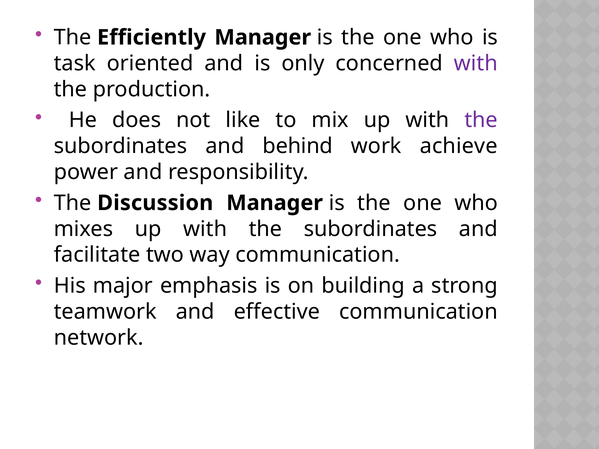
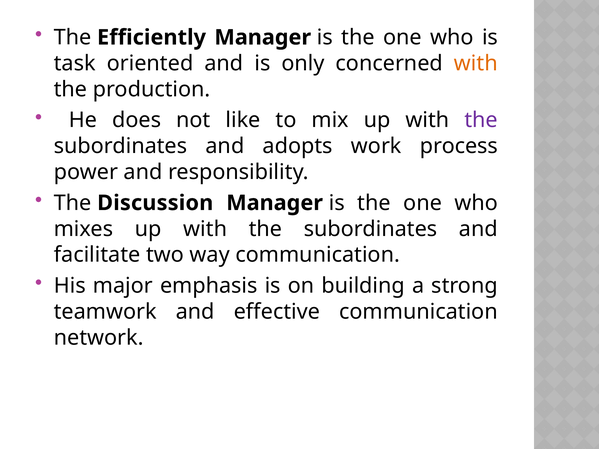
with at (476, 63) colour: purple -> orange
behind: behind -> adopts
achieve: achieve -> process
